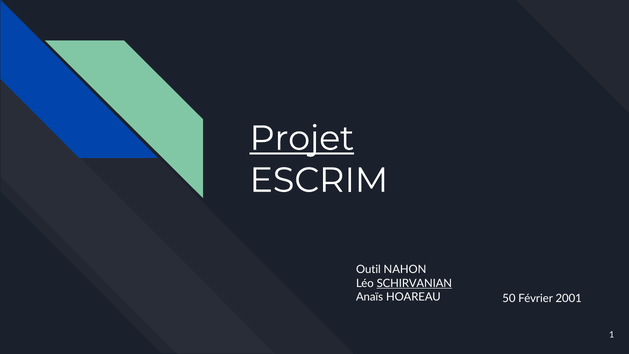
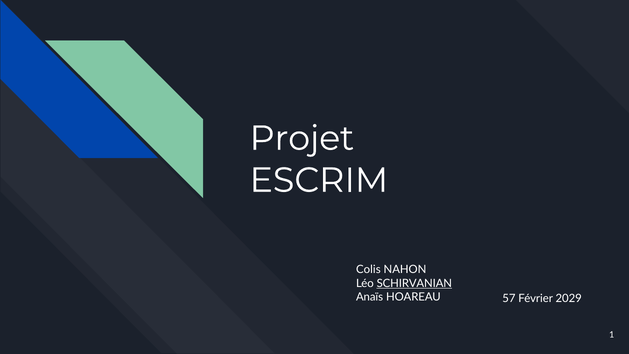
Projet underline: present -> none
Outil: Outil -> Colis
50: 50 -> 57
2001: 2001 -> 2029
